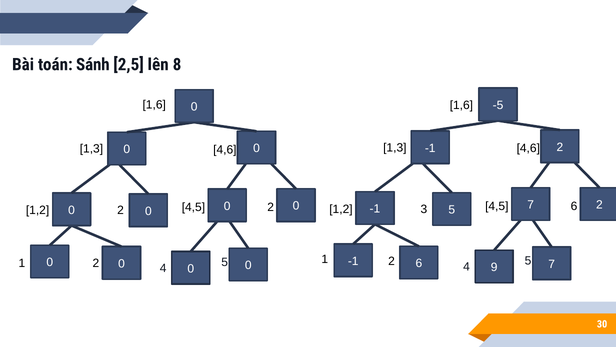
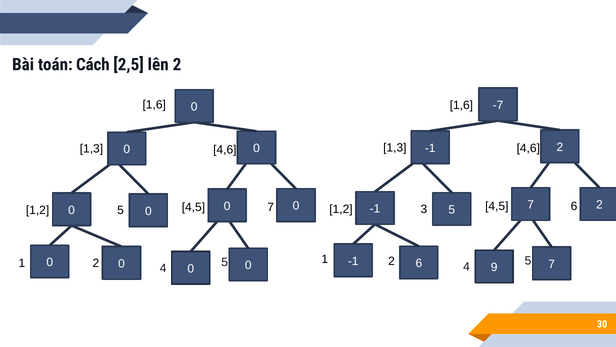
Sánh: Sánh -> Cách
lên 8: 8 -> 2
-5: -5 -> -7
4,5 2: 2 -> 7
1,2 2: 2 -> 5
